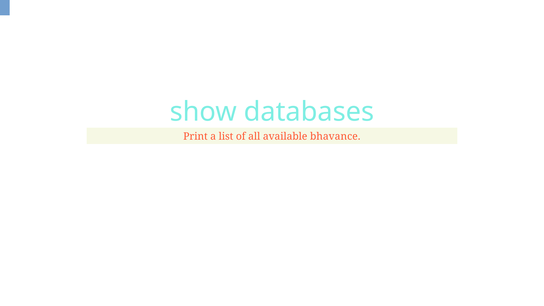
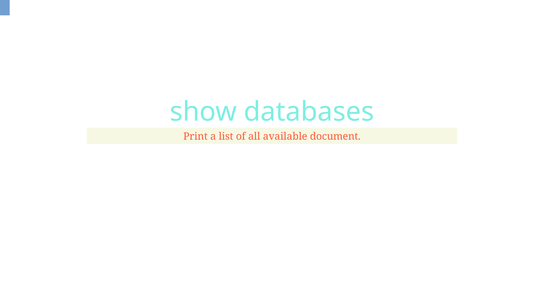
bhavance: bhavance -> document
